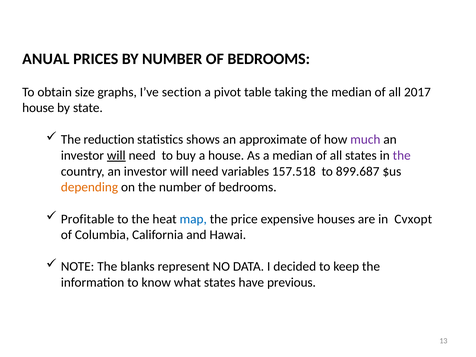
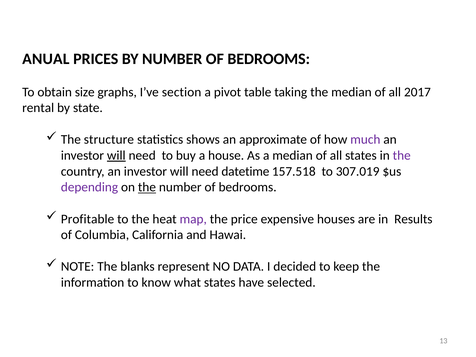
house at (38, 108): house -> rental
reduction: reduction -> structure
variables: variables -> datetime
899.687: 899.687 -> 307.019
depending colour: orange -> purple
the at (147, 187) underline: none -> present
map colour: blue -> purple
Cvxopt: Cvxopt -> Results
previous: previous -> selected
